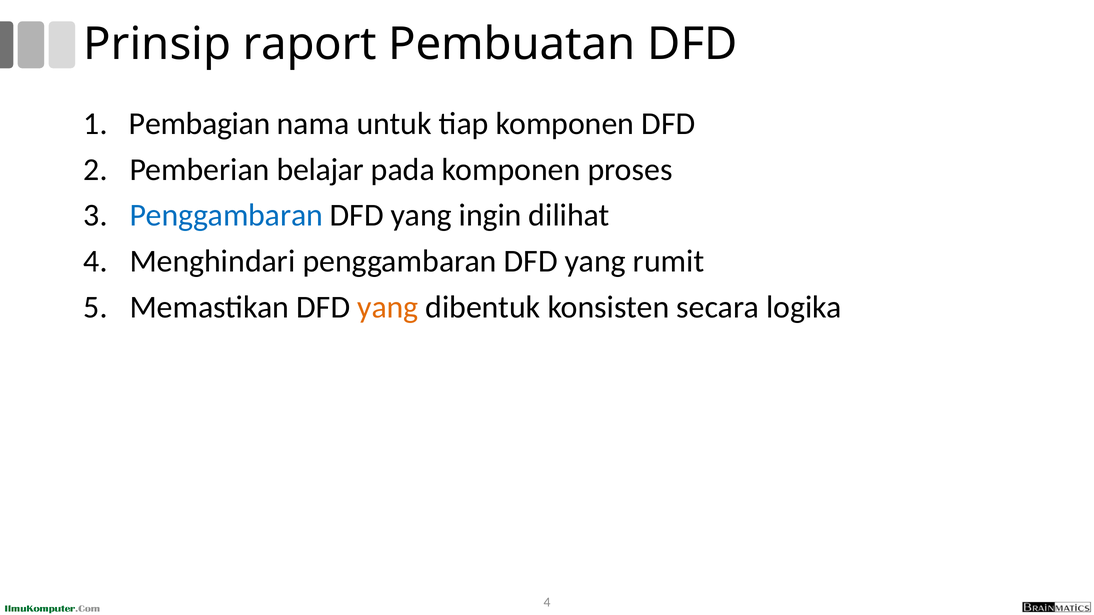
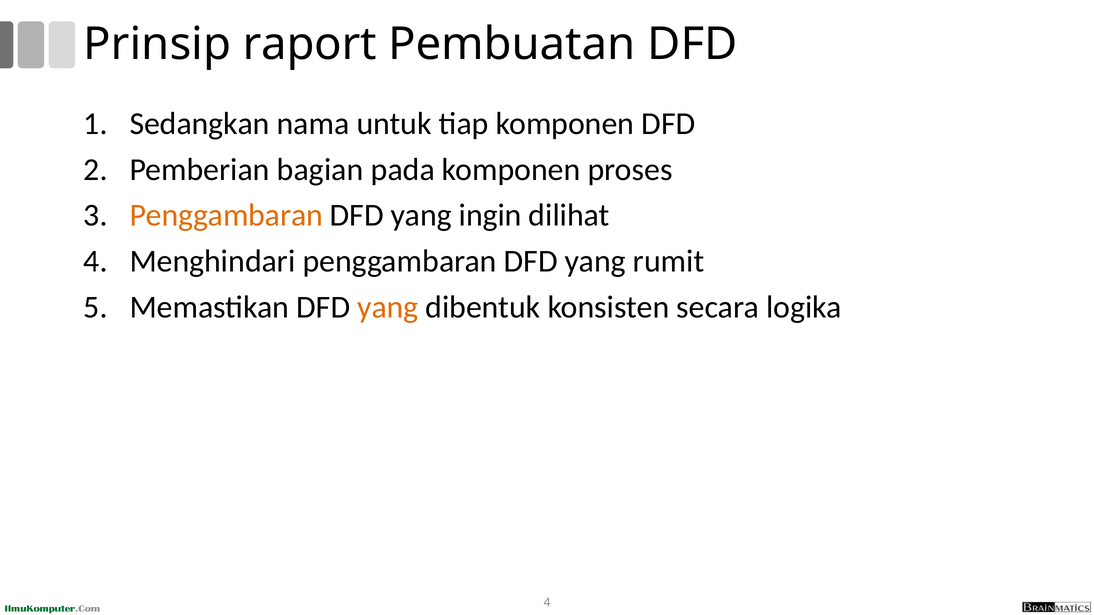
Pembagian: Pembagian -> Sedangkan
belajar: belajar -> bagian
Penggambaran at (226, 215) colour: blue -> orange
